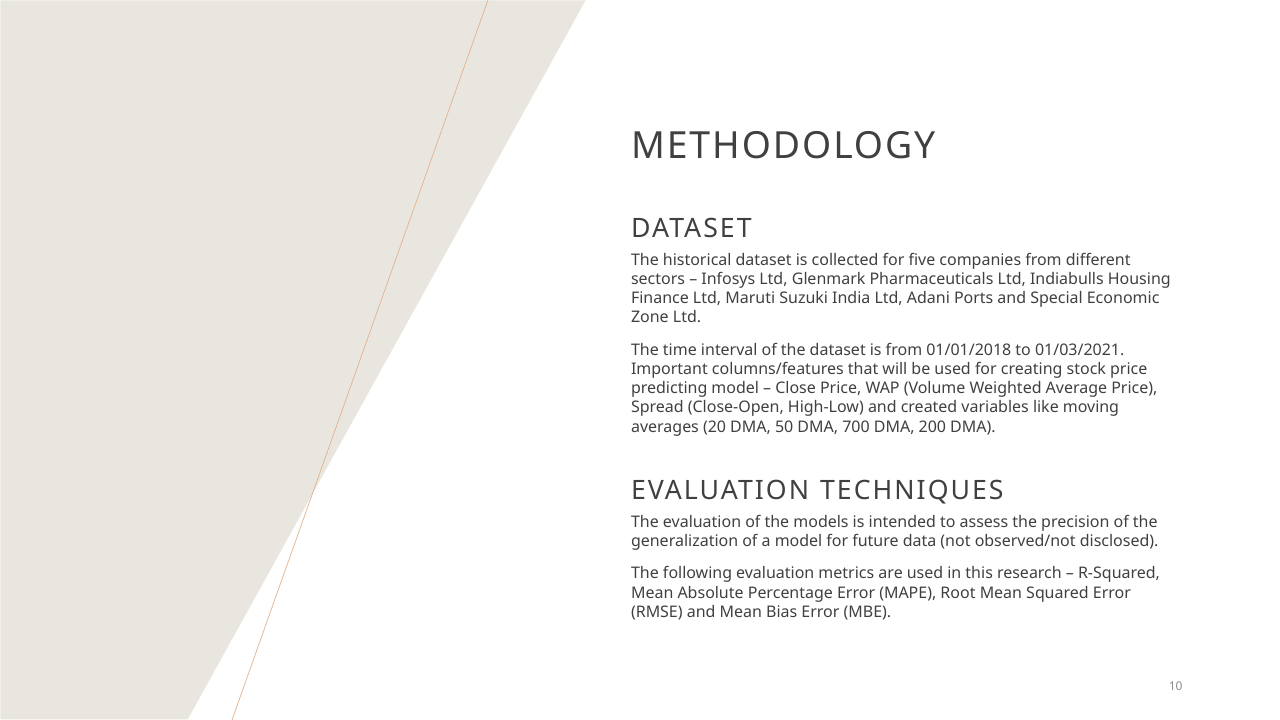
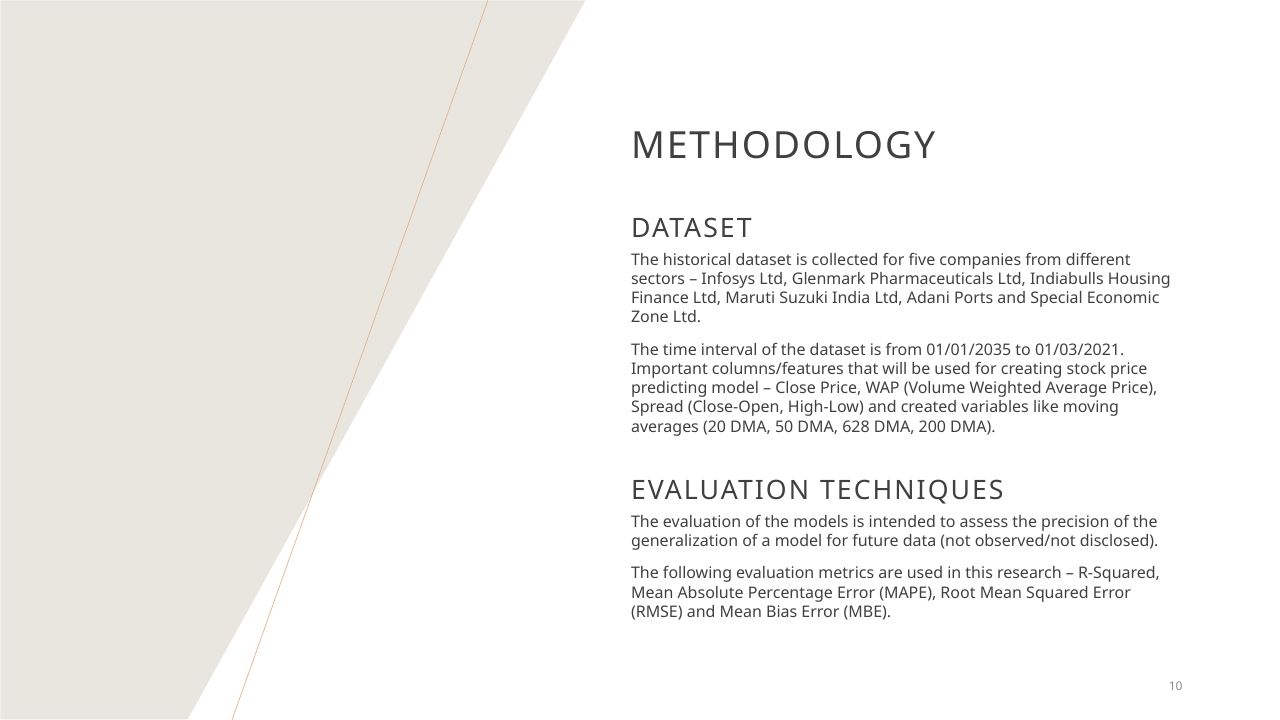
01/01/2018: 01/01/2018 -> 01/01/2035
700: 700 -> 628
